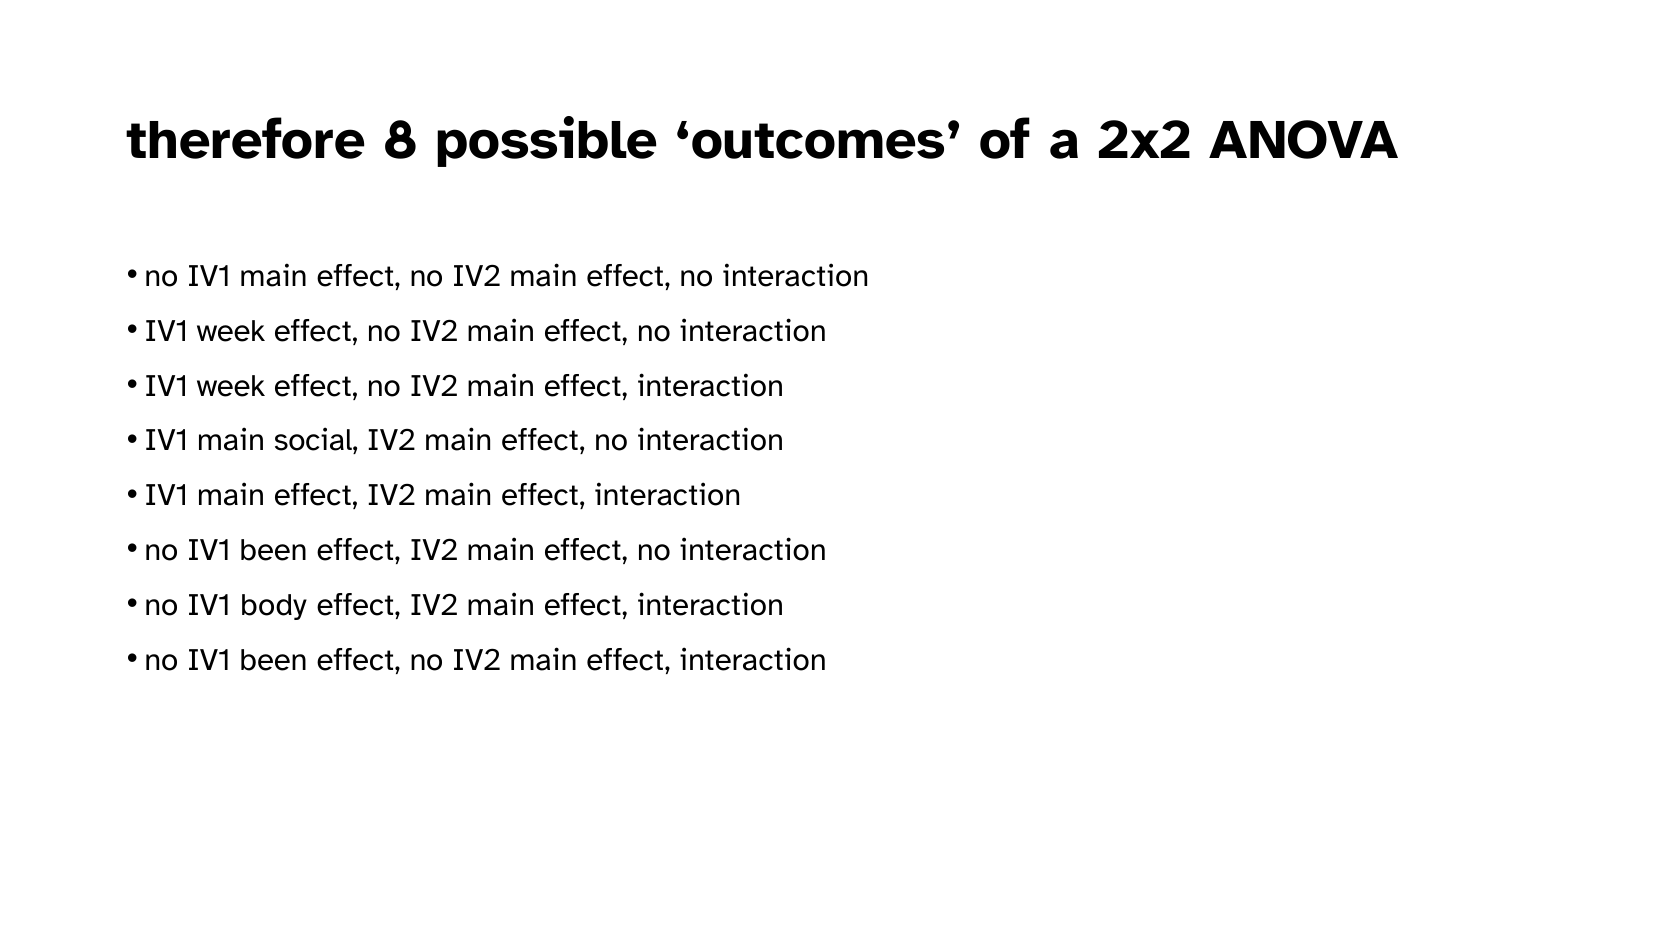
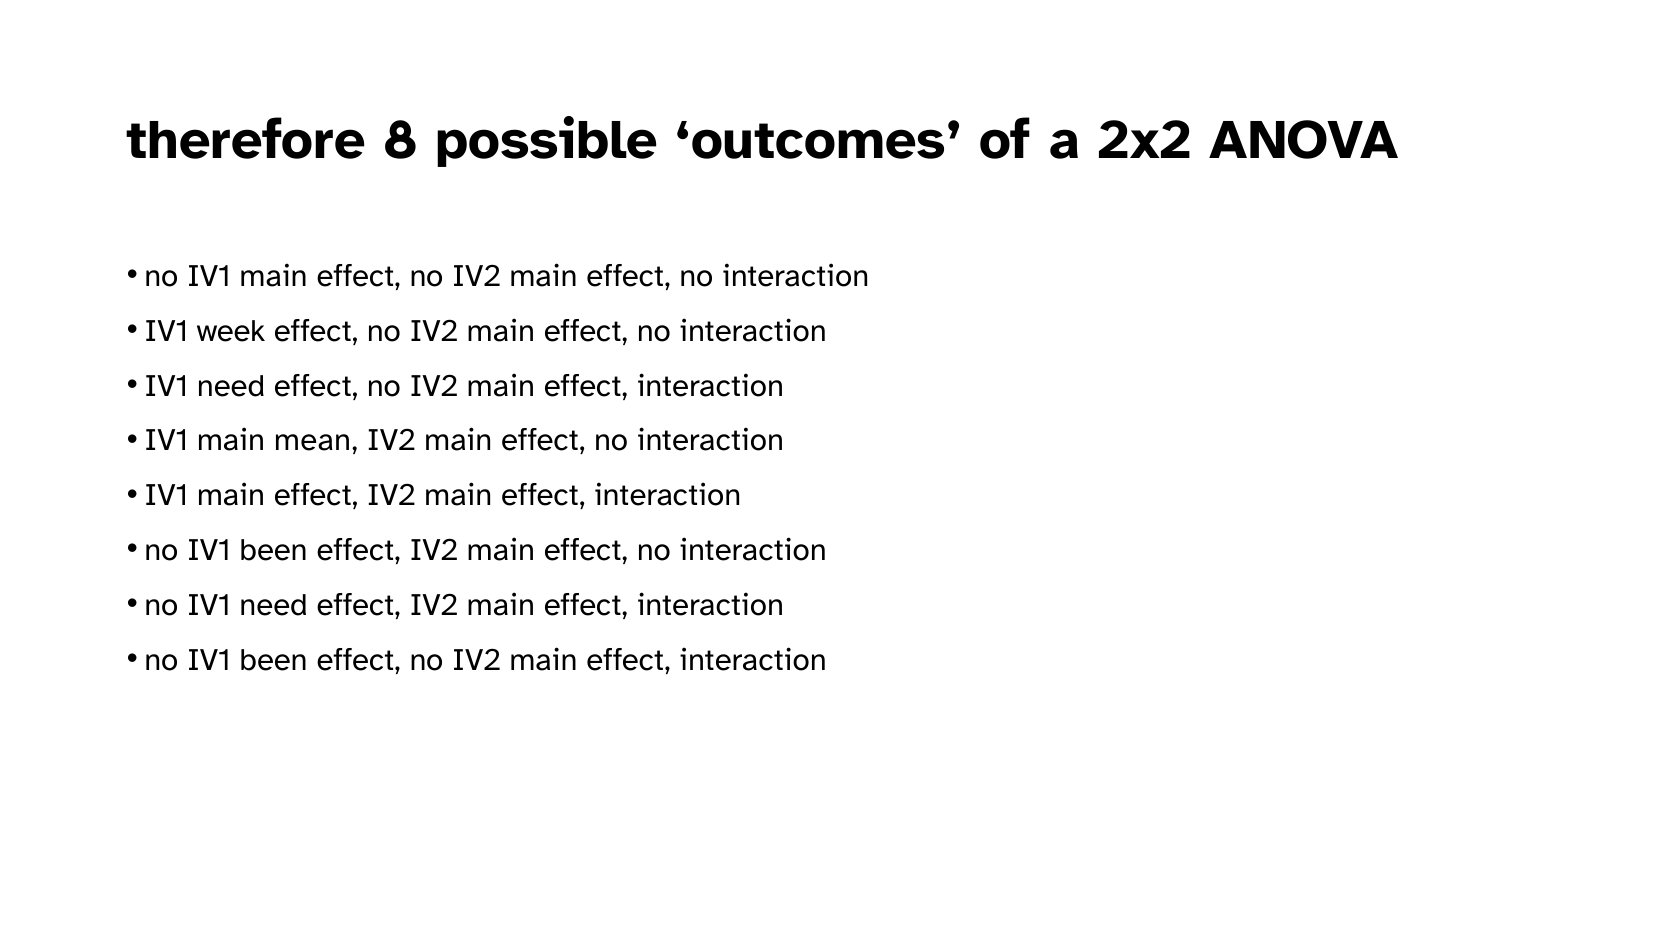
week at (231, 386): week -> need
social: social -> mean
no IV1 body: body -> need
